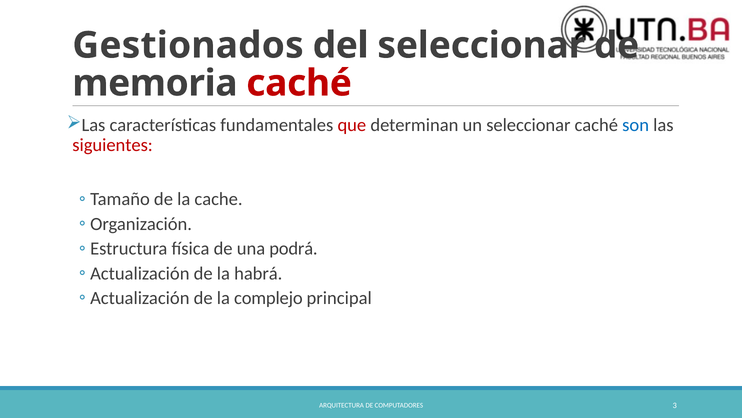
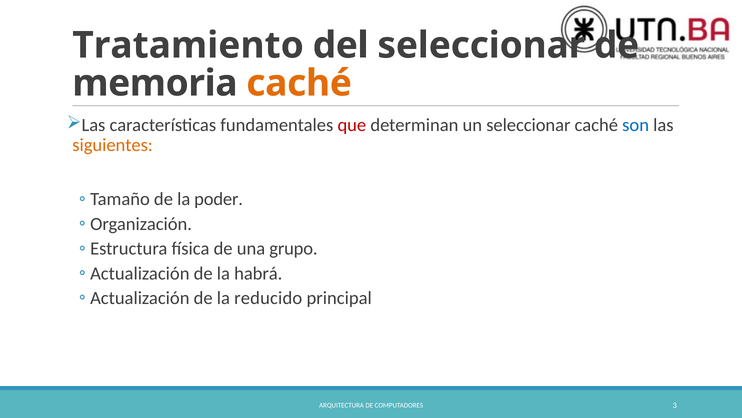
Gestionados: Gestionados -> Tratamiento
caché at (299, 83) colour: red -> orange
siguientes colour: red -> orange
cache: cache -> poder
podrá: podrá -> grupo
complejo: complejo -> reducido
